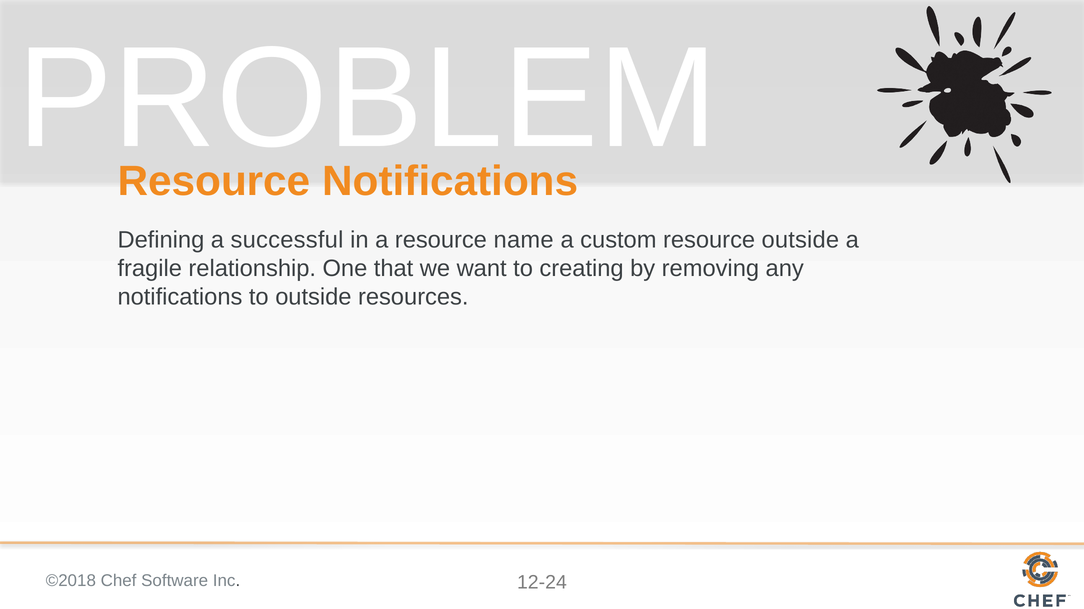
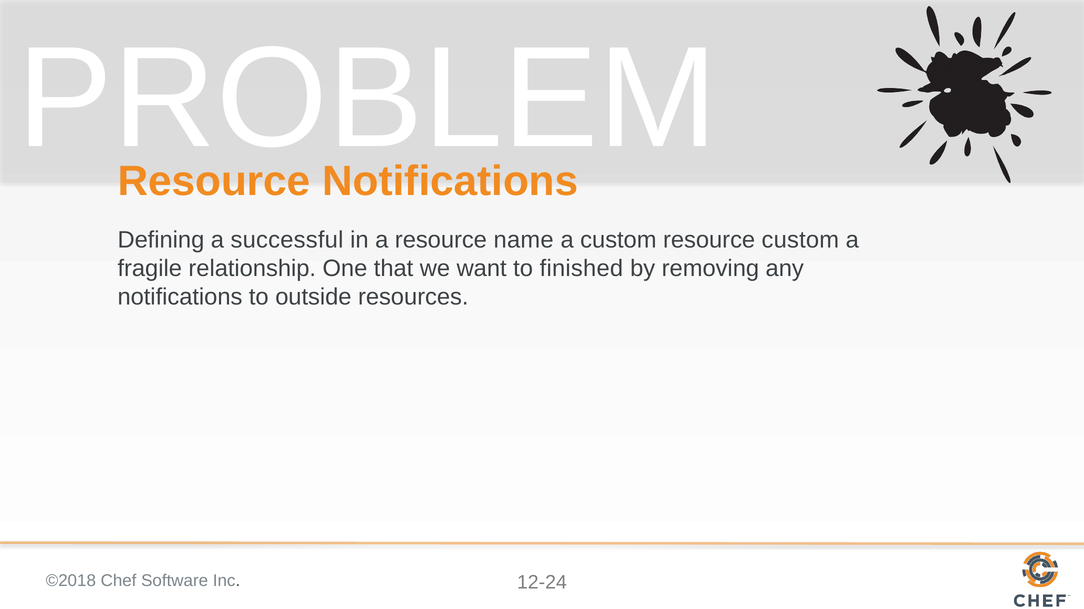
resource outside: outside -> custom
creating: creating -> finished
